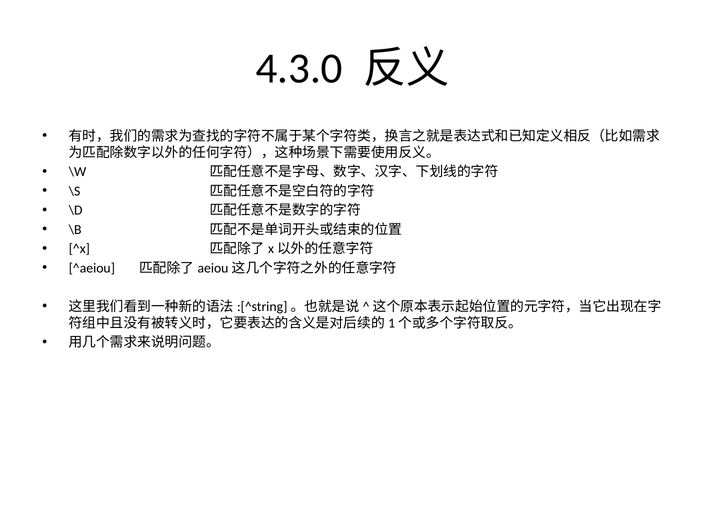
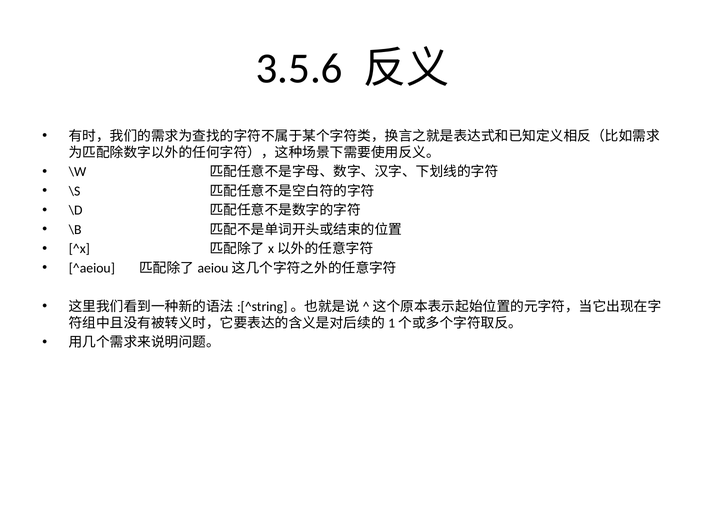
4.3.0: 4.3.0 -> 3.5.6
